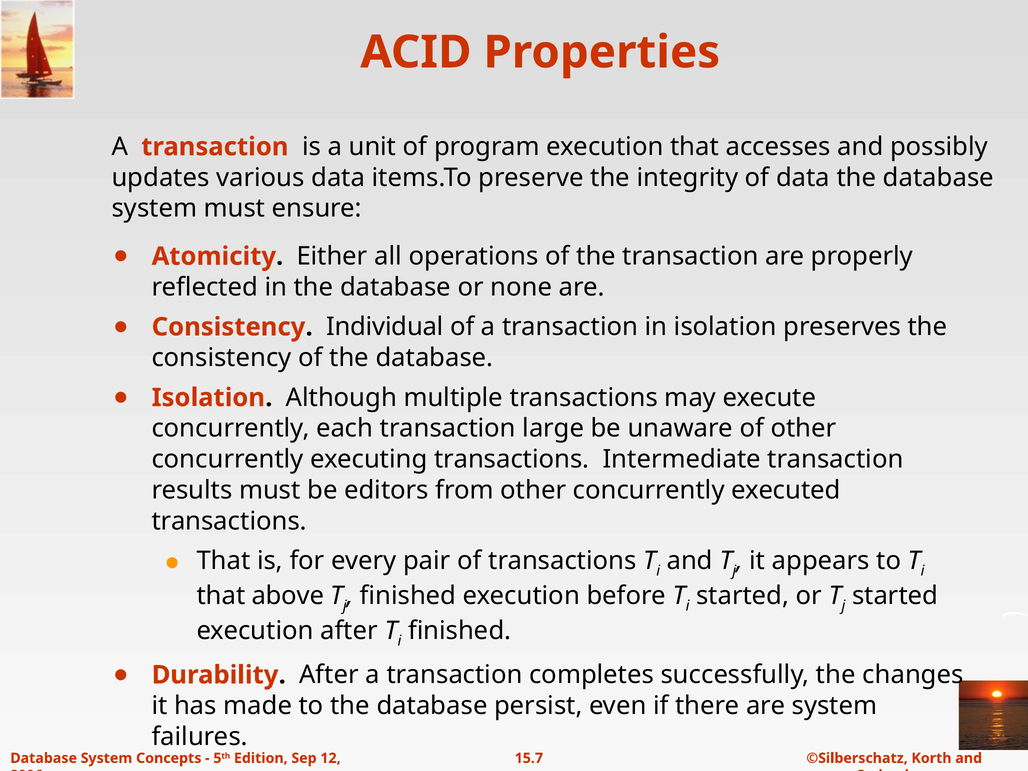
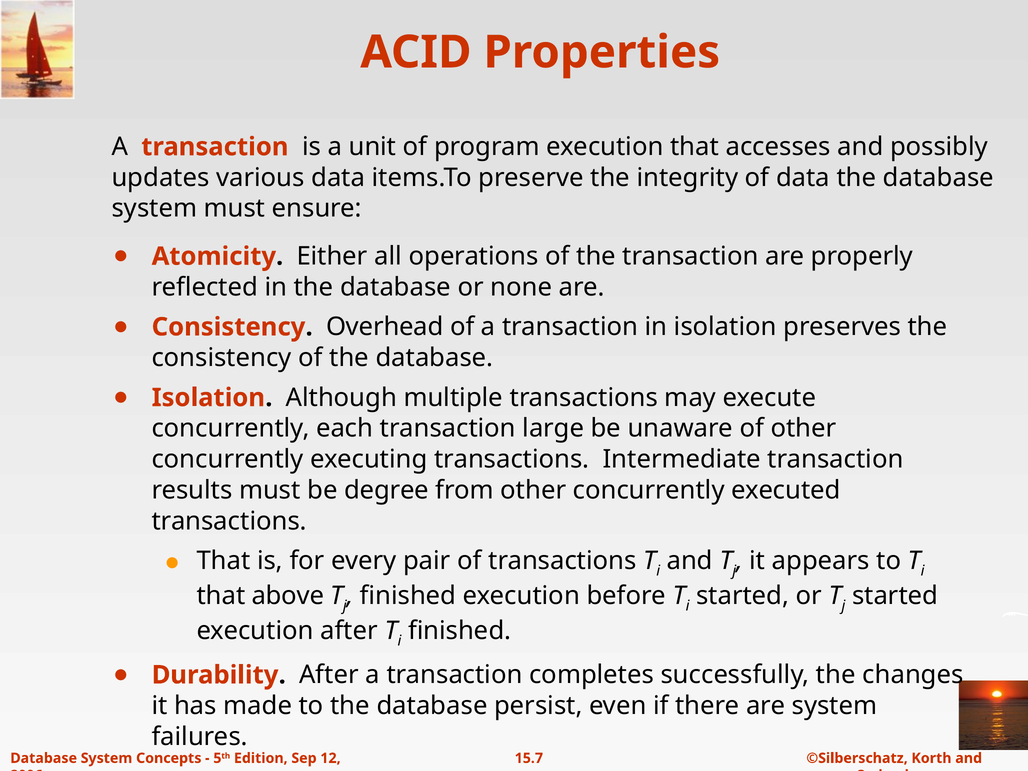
Individual: Individual -> Overhead
editors: editors -> degree
